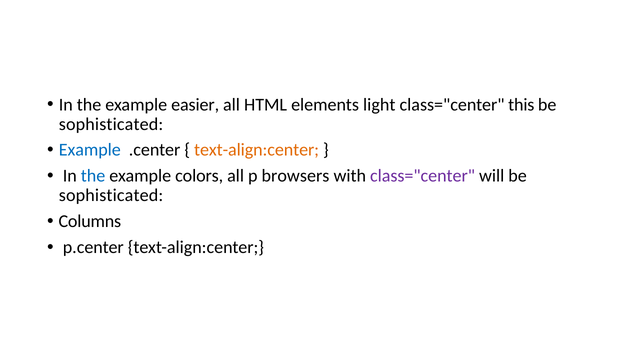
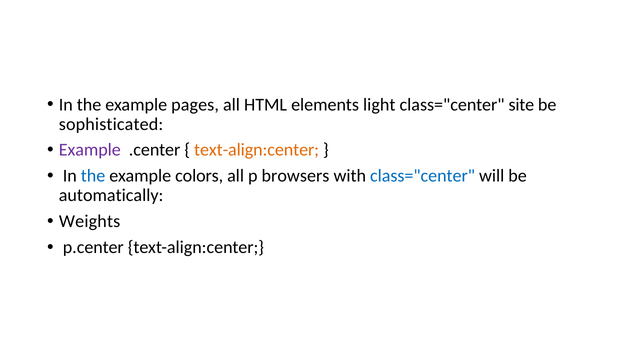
easier: easier -> pages
this: this -> site
Example at (90, 150) colour: blue -> purple
class="center at (423, 176) colour: purple -> blue
sophisticated at (111, 196): sophisticated -> automatically
Columns: Columns -> Weights
